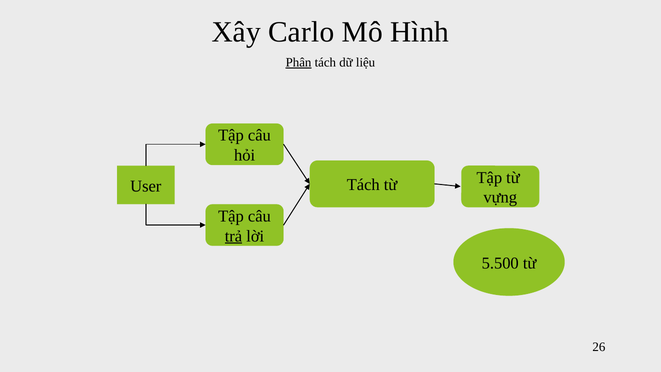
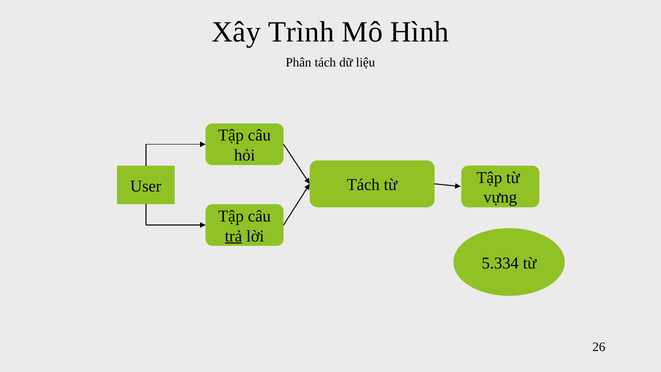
Carlo: Carlo -> Trình
Phân underline: present -> none
5.500: 5.500 -> 5.334
